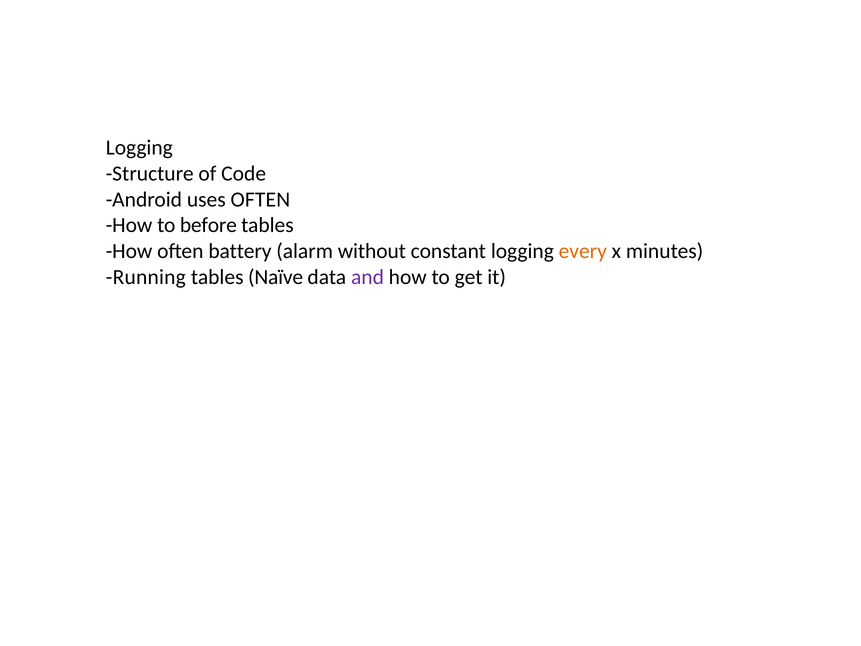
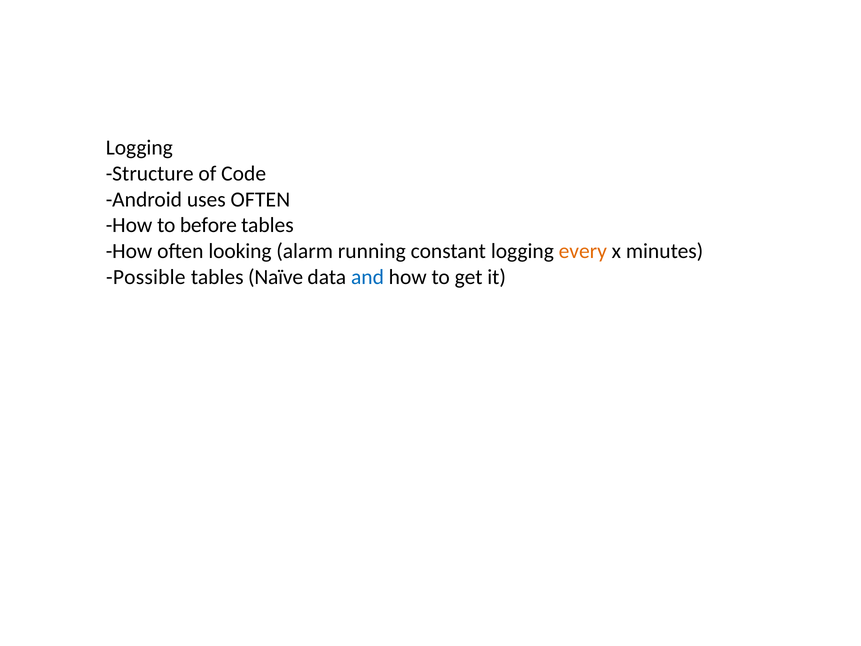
battery: battery -> looking
without: without -> running
Running: Running -> Possible
and colour: purple -> blue
